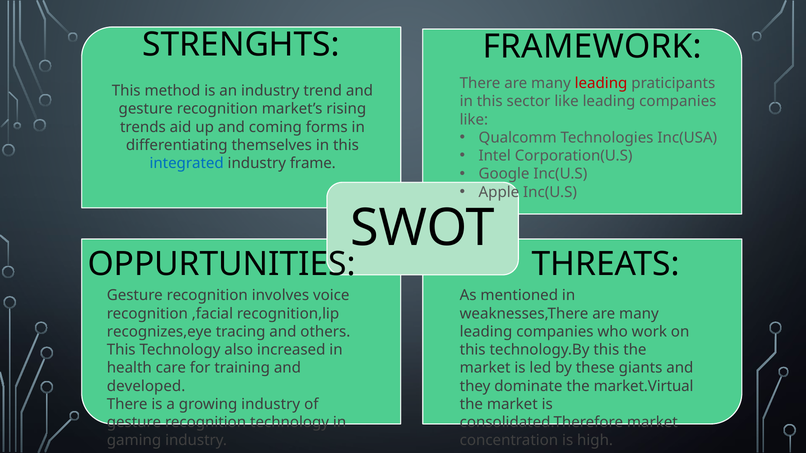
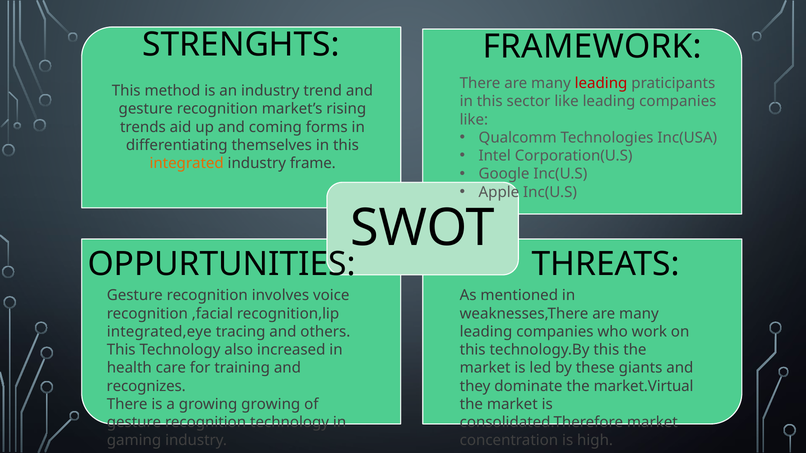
integrated colour: blue -> orange
recognizes,eye: recognizes,eye -> integrated,eye
developed: developed -> recognizes
growing industry: industry -> growing
